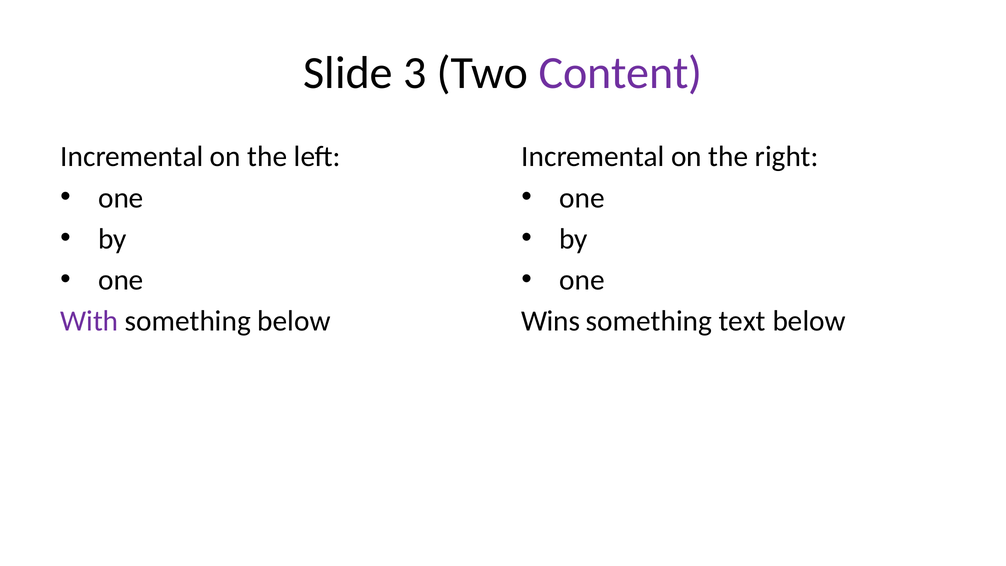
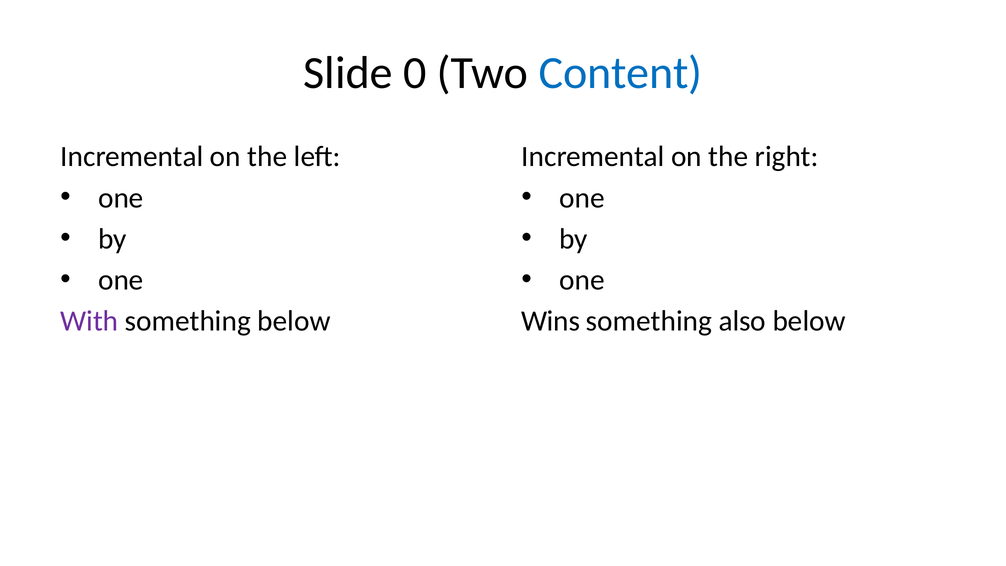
3: 3 -> 0
Content colour: purple -> blue
text: text -> also
